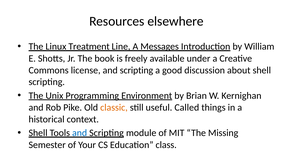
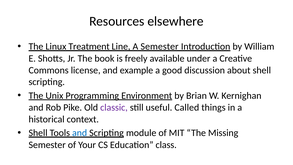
A Messages: Messages -> Semester
license and scripting: scripting -> example
classic colour: orange -> purple
